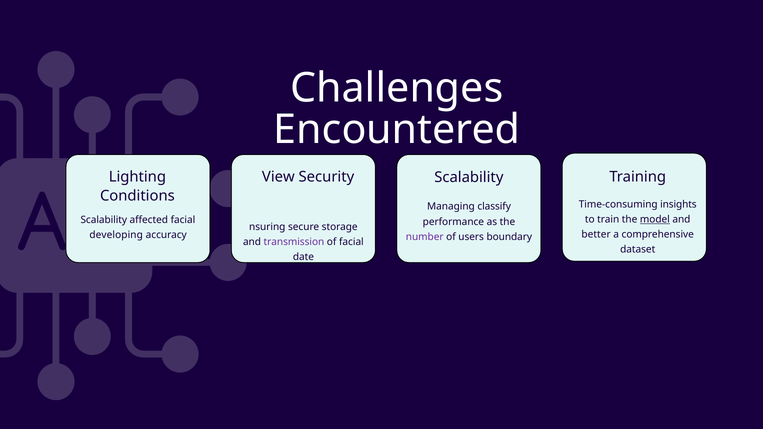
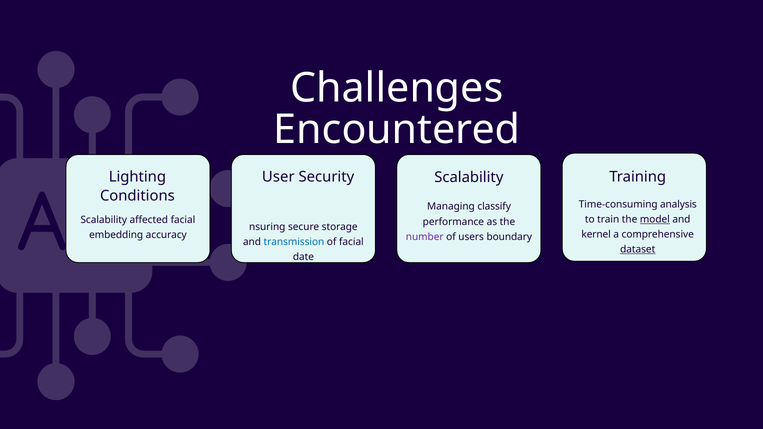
View: View -> User
insights: insights -> analysis
better: better -> kernel
developing: developing -> embedding
transmission colour: purple -> blue
dataset underline: none -> present
